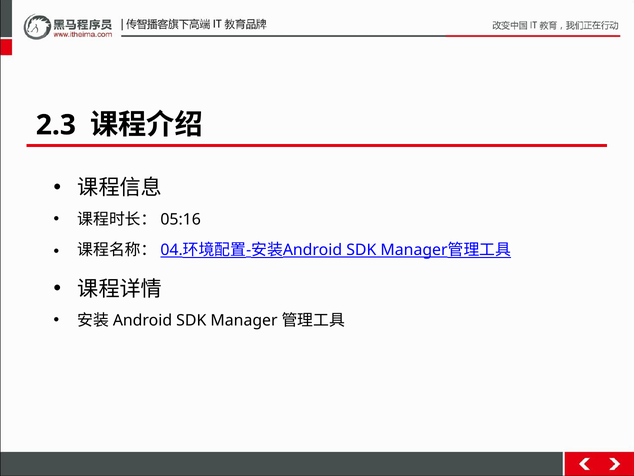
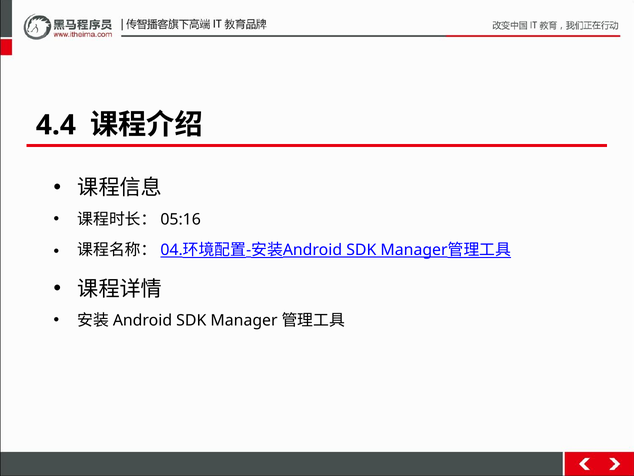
2.3: 2.3 -> 4.4
